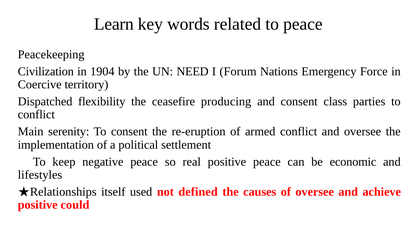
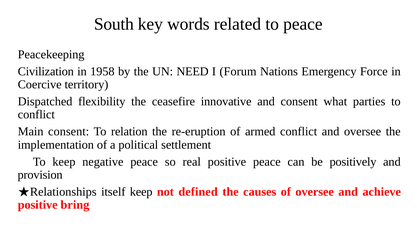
Learn: Learn -> South
1904: 1904 -> 1958
producing: producing -> innovative
class: class -> what
Main serenity: serenity -> consent
To consent: consent -> relation
economic: economic -> positively
lifestyles: lifestyles -> provision
itself used: used -> keep
could: could -> bring
